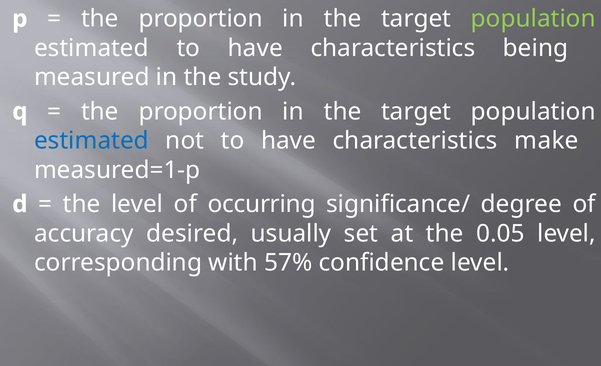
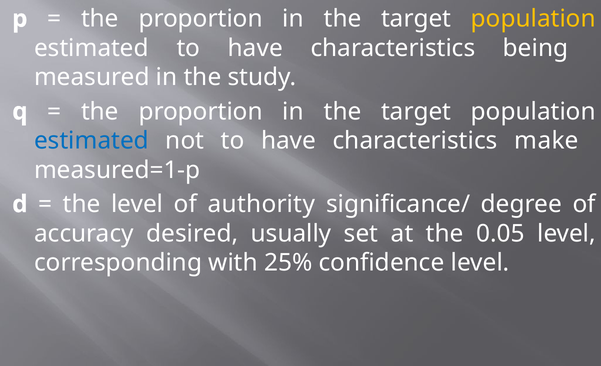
population at (533, 19) colour: light green -> yellow
occurring: occurring -> authority
57%: 57% -> 25%
